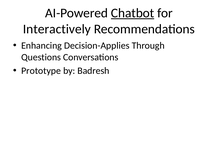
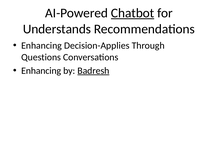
Interactively: Interactively -> Understands
Prototype at (41, 71): Prototype -> Enhancing
Badresh underline: none -> present
